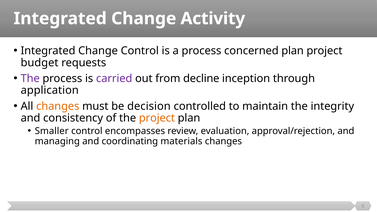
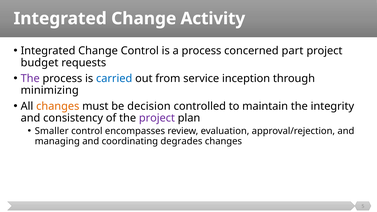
concerned plan: plan -> part
carried colour: purple -> blue
decline: decline -> service
application: application -> minimizing
project at (157, 118) colour: orange -> purple
materials: materials -> degrades
